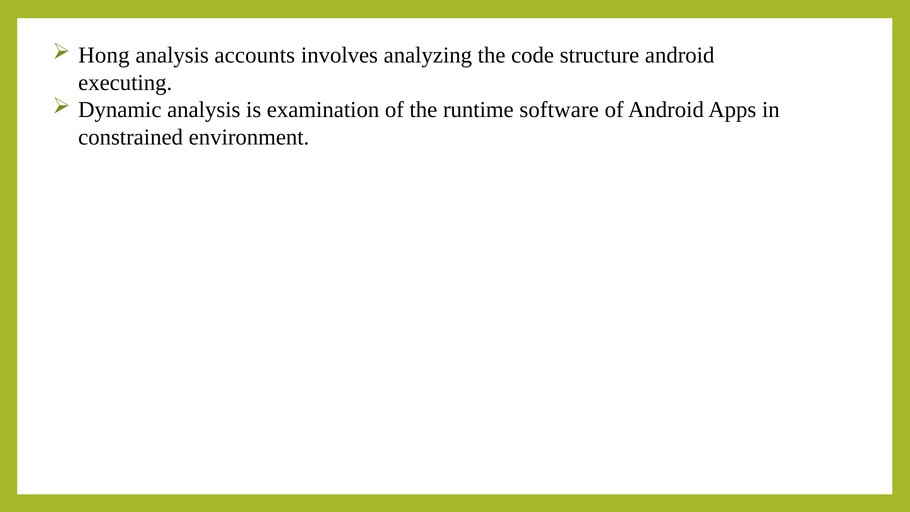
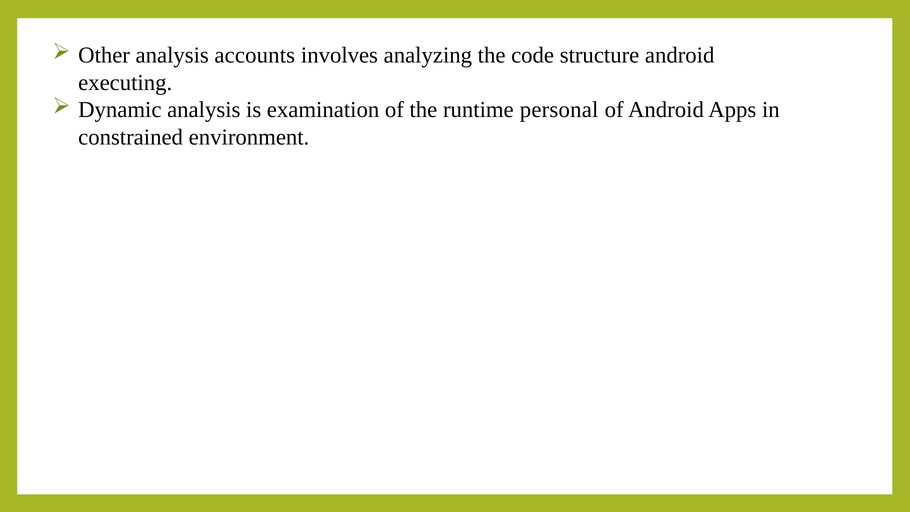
Hong: Hong -> Other
software: software -> personal
